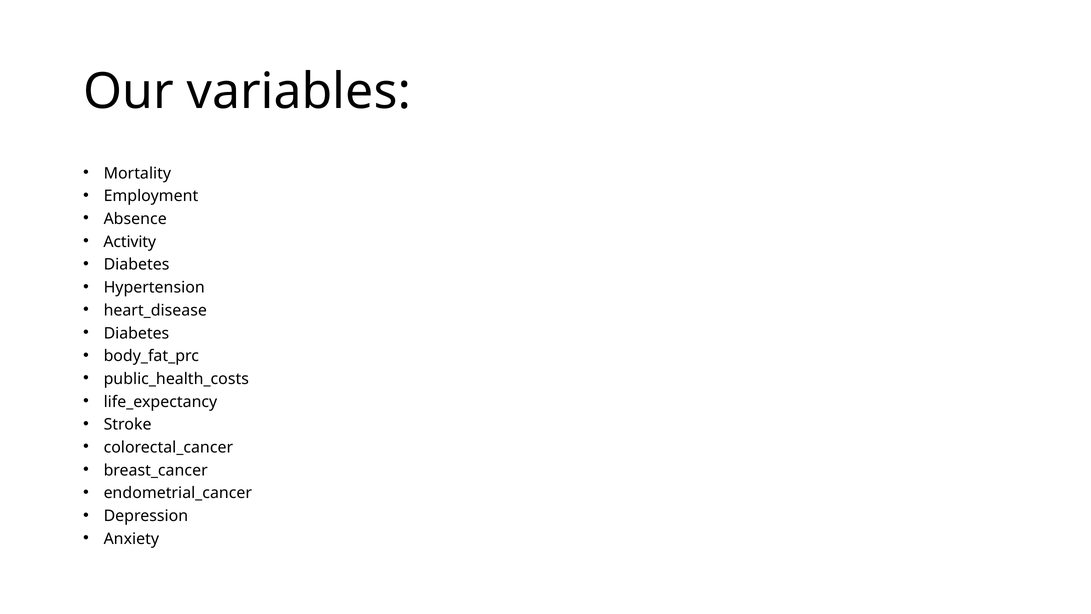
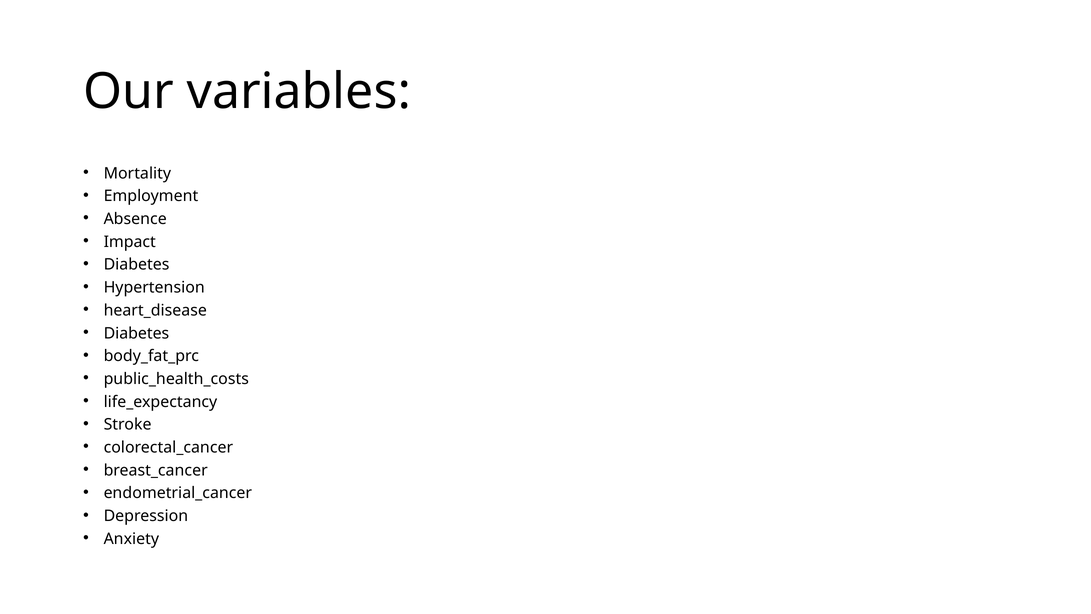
Activity: Activity -> Impact
